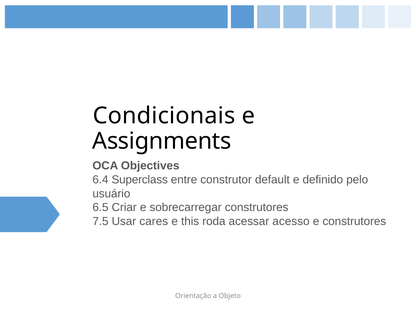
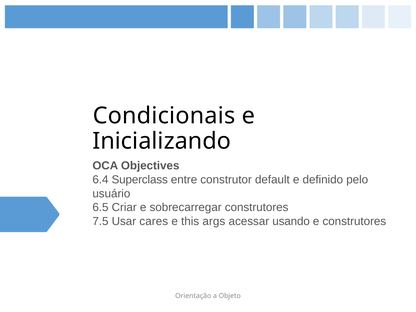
Assignments: Assignments -> Inicializando
roda: roda -> args
acesso: acesso -> usando
